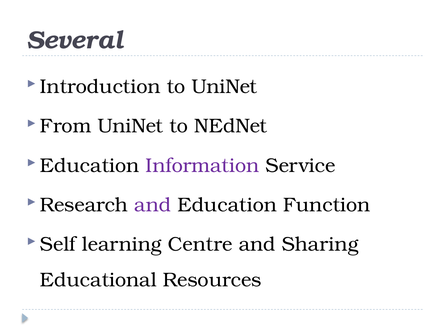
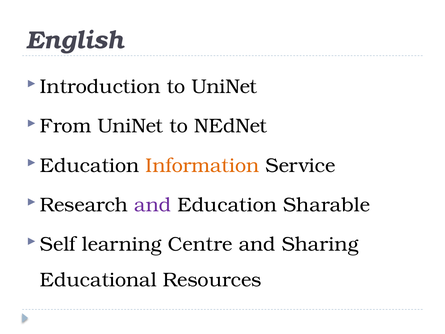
Several: Several -> English
Information colour: purple -> orange
Function: Function -> Sharable
